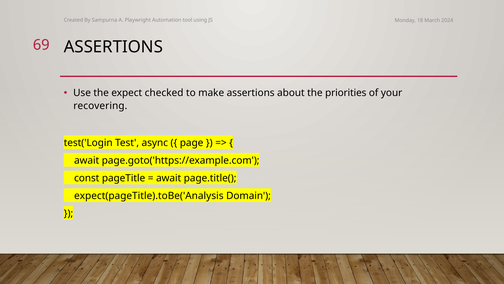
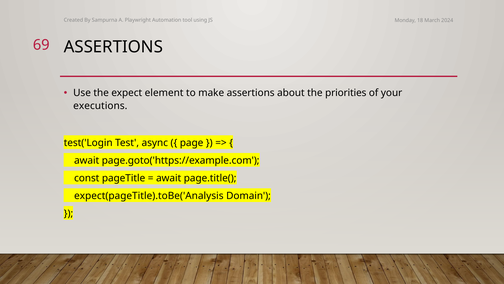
checked: checked -> element
recovering: recovering -> executions
